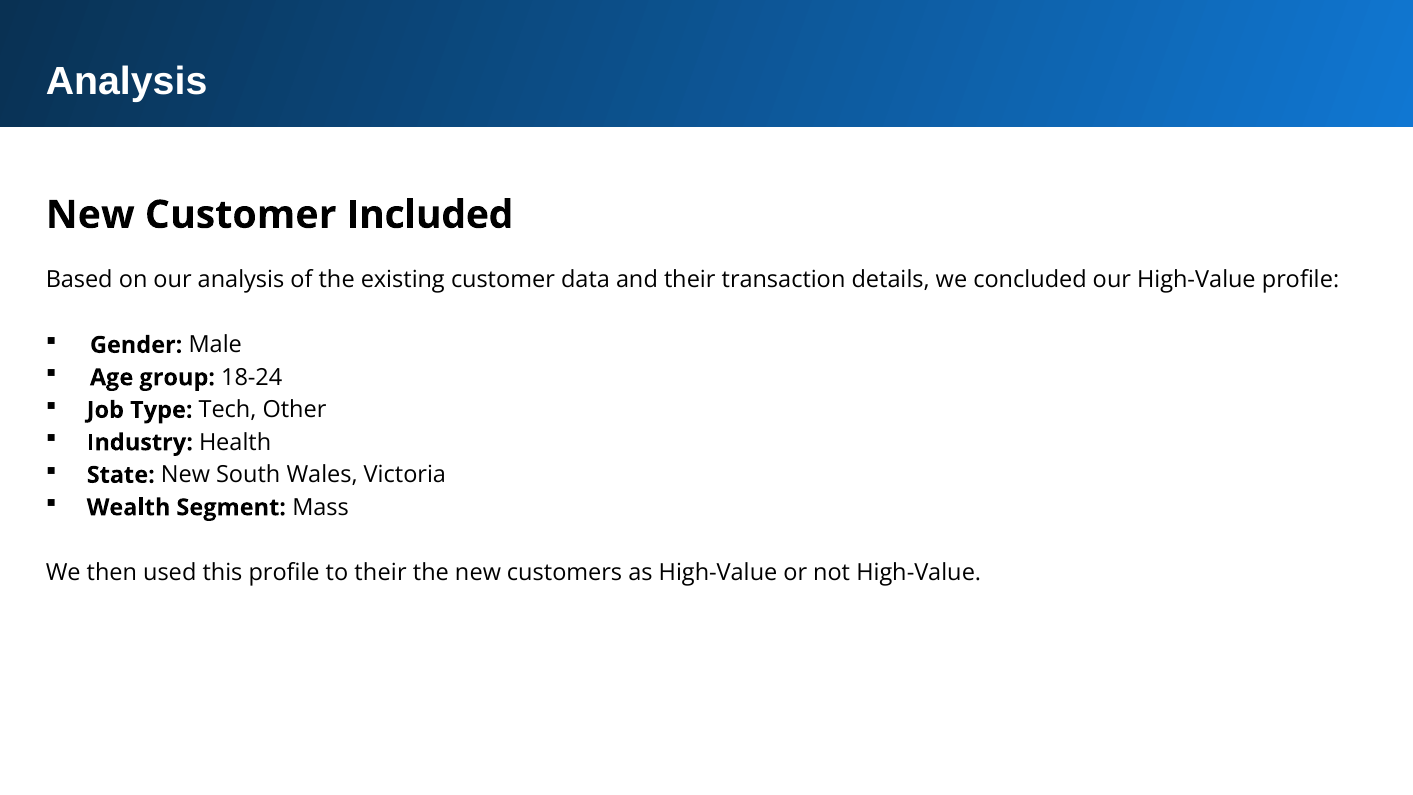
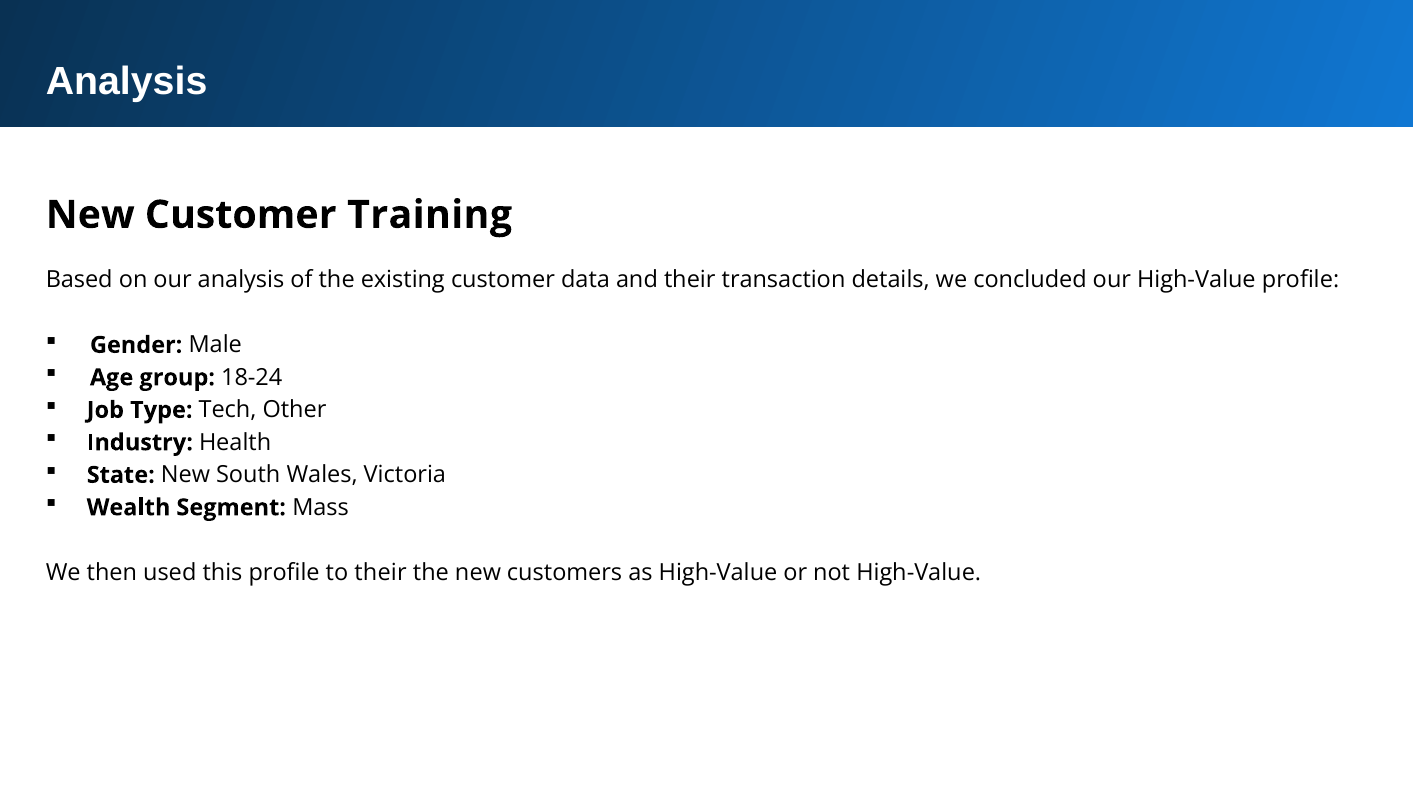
Included: Included -> Training
